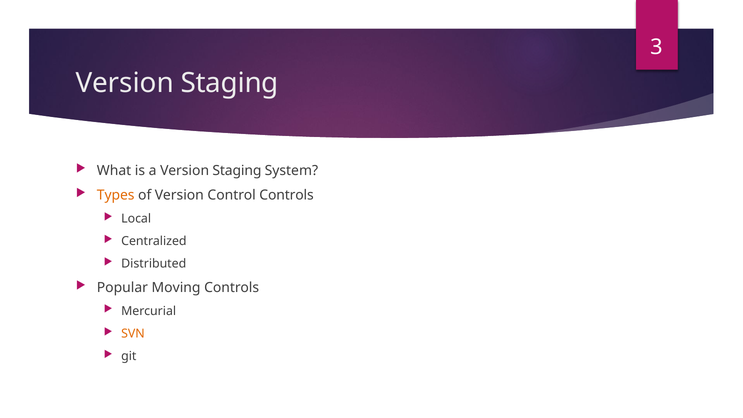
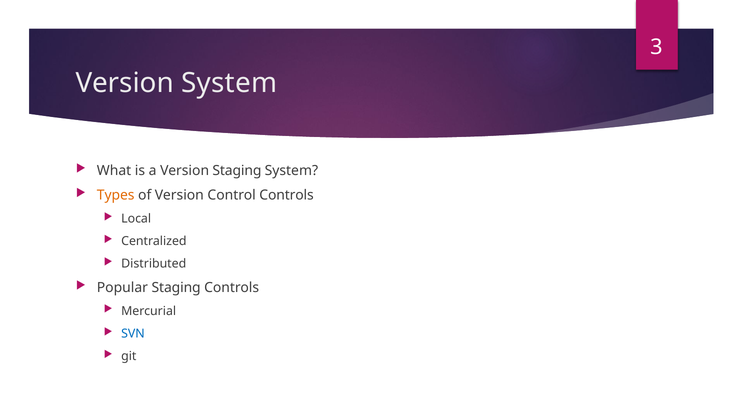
Staging at (230, 83): Staging -> System
Popular Moving: Moving -> Staging
SVN colour: orange -> blue
